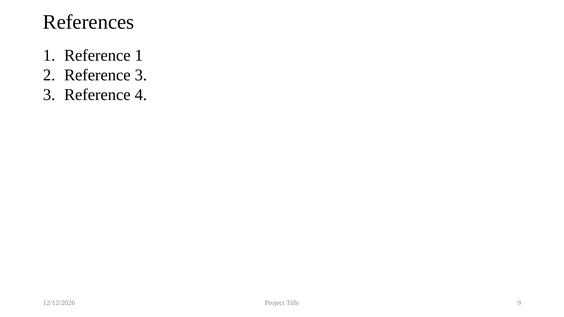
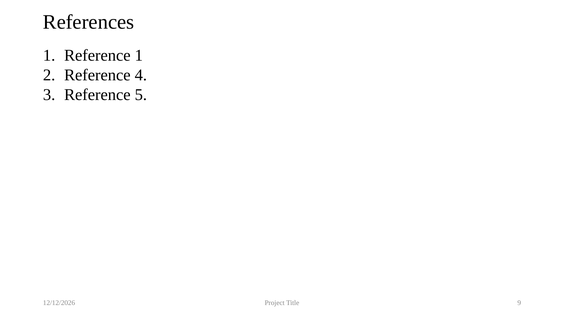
Reference 3: 3 -> 4
4: 4 -> 5
